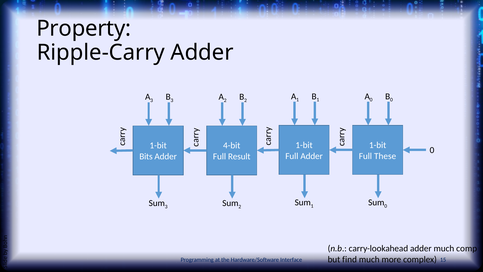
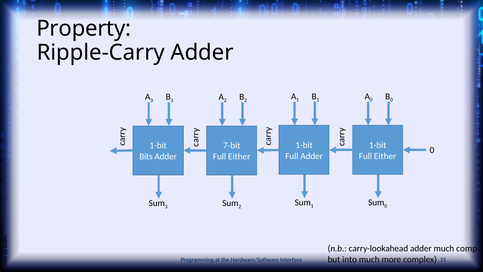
4-bit: 4-bit -> 7-bit
These at (385, 156): These -> Either
Result at (239, 156): Result -> Either
find: find -> into
